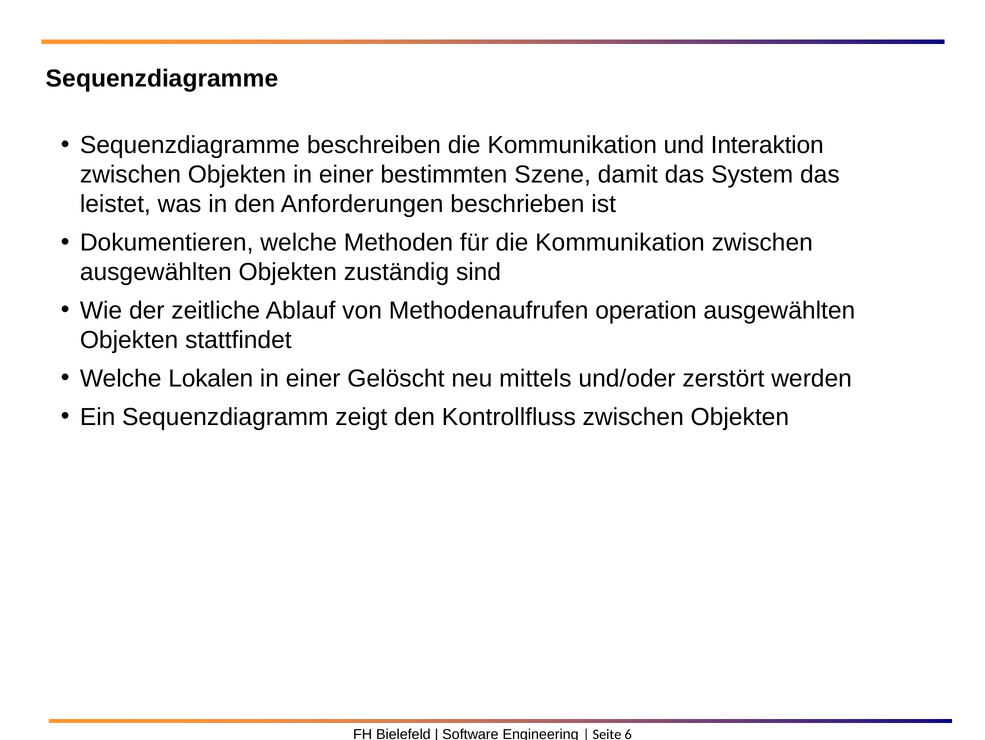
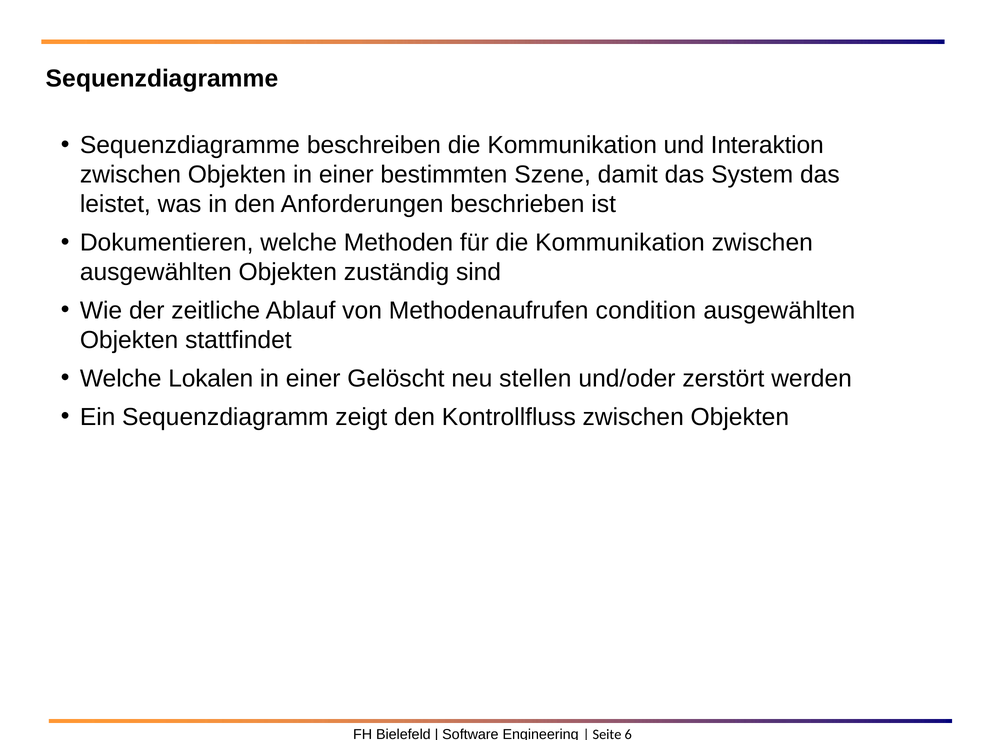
operation: operation -> condition
mittels: mittels -> stellen
